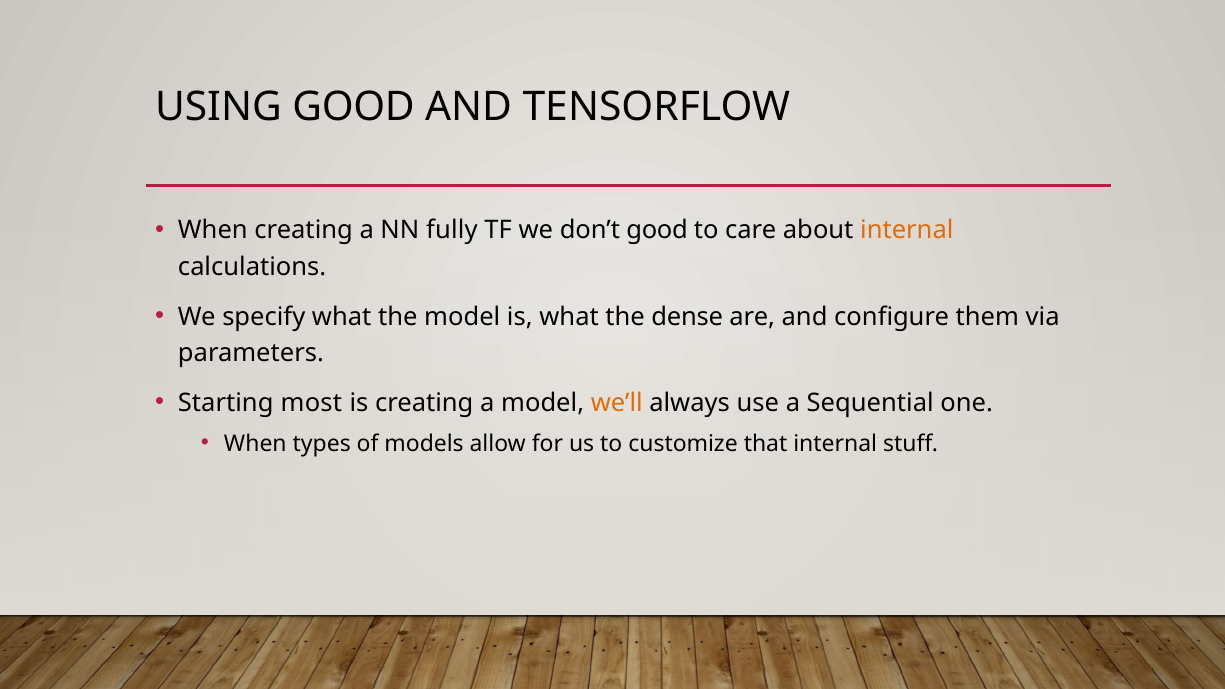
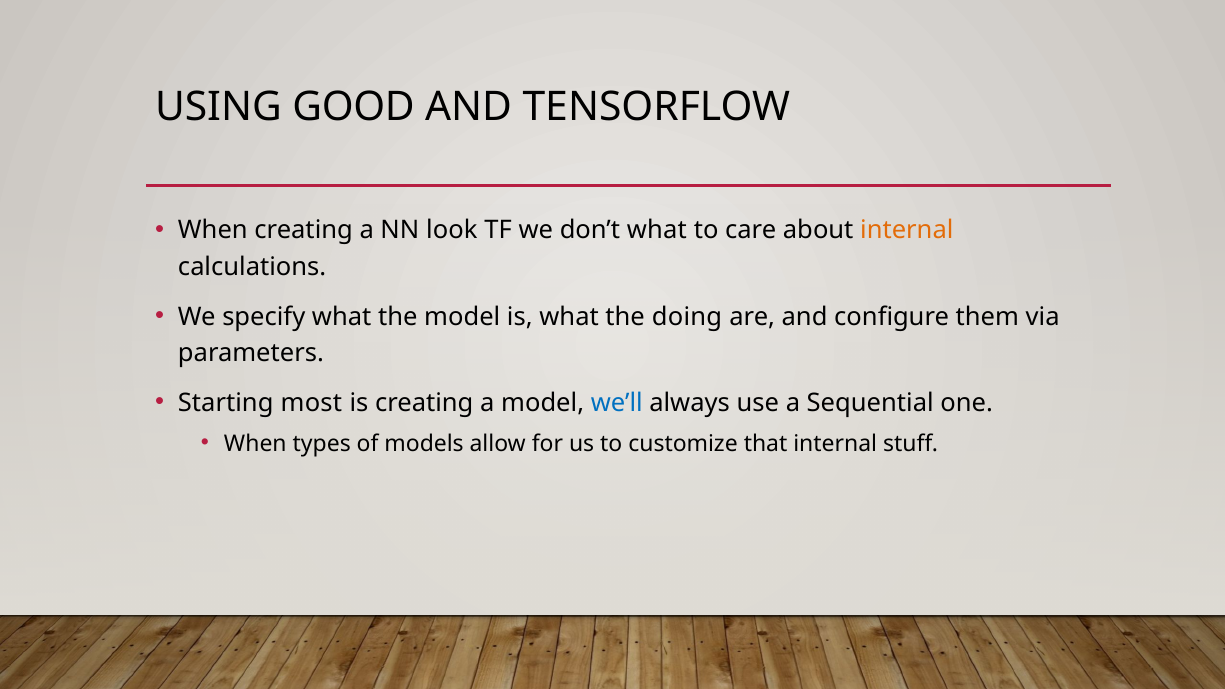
fully: fully -> look
don’t good: good -> what
dense: dense -> doing
we’ll colour: orange -> blue
